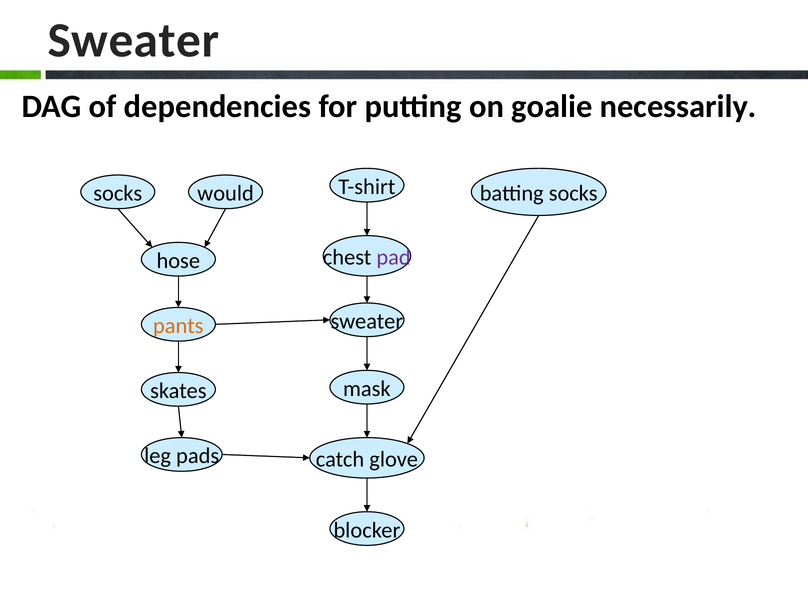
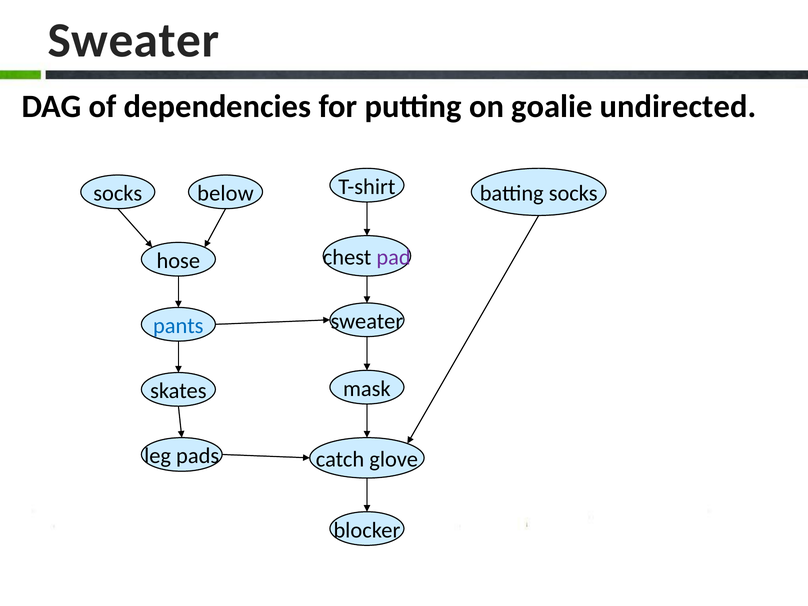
necessarily: necessarily -> undirected
would: would -> below
pants colour: orange -> blue
